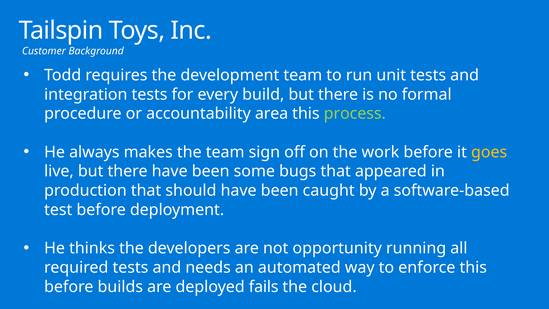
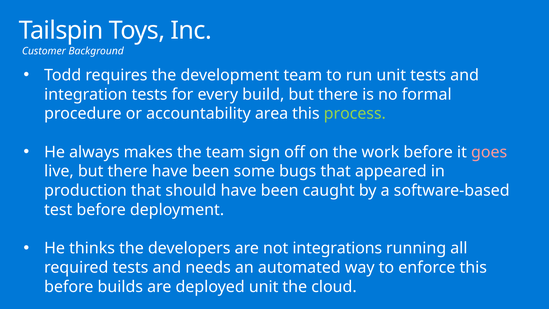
goes colour: yellow -> pink
opportunity: opportunity -> integrations
deployed fails: fails -> unit
